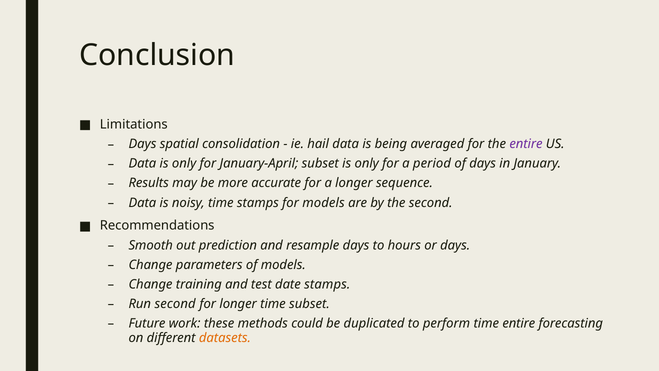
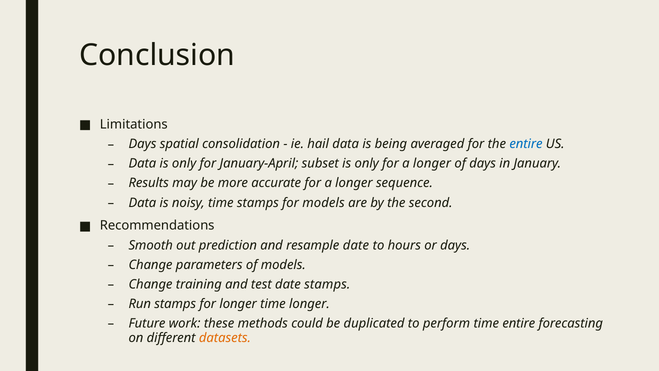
entire at (526, 144) colour: purple -> blue
only for a period: period -> longer
resample days: days -> date
Run second: second -> stamps
time subset: subset -> longer
